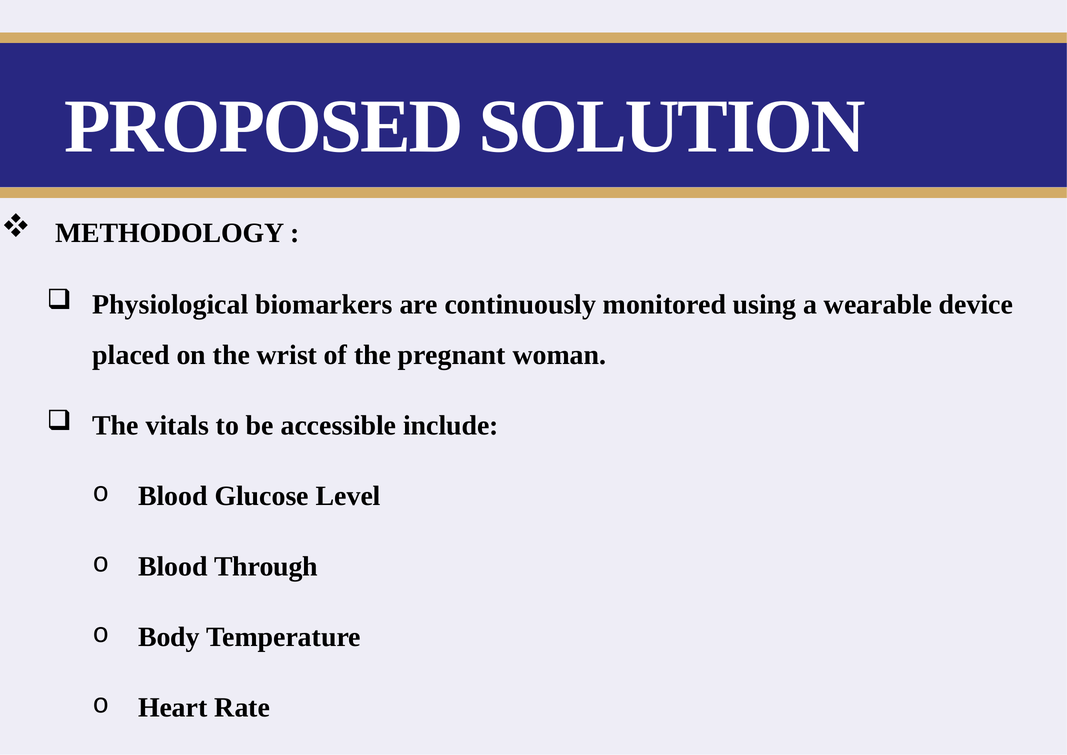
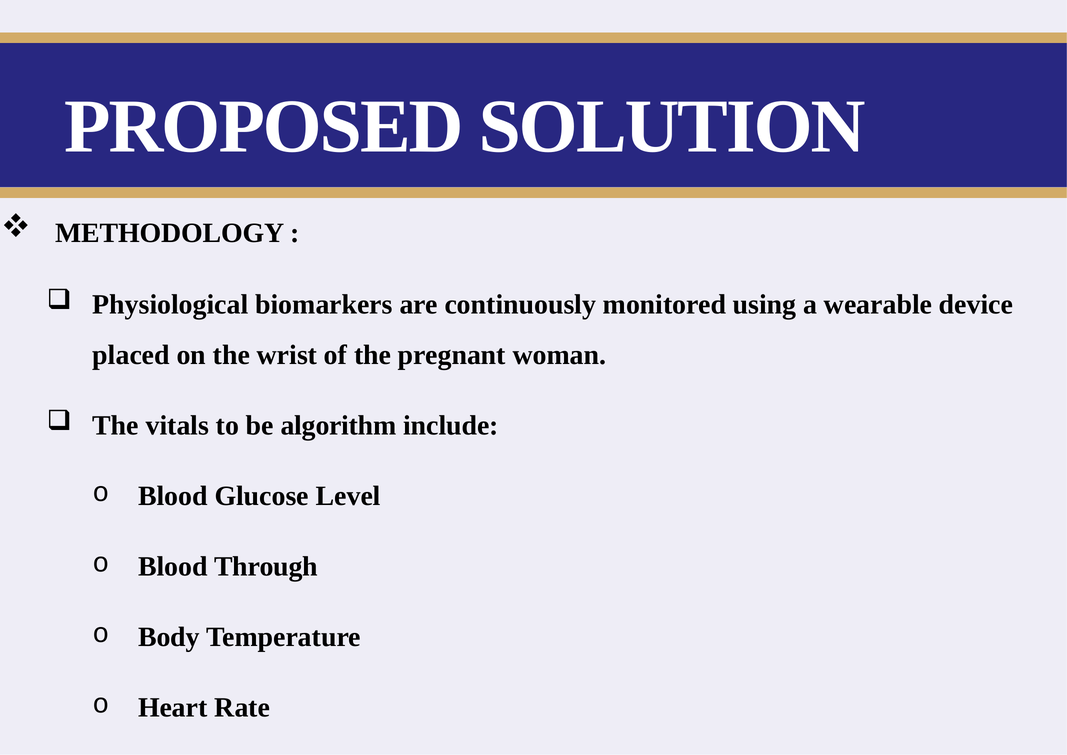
accessible: accessible -> algorithm
